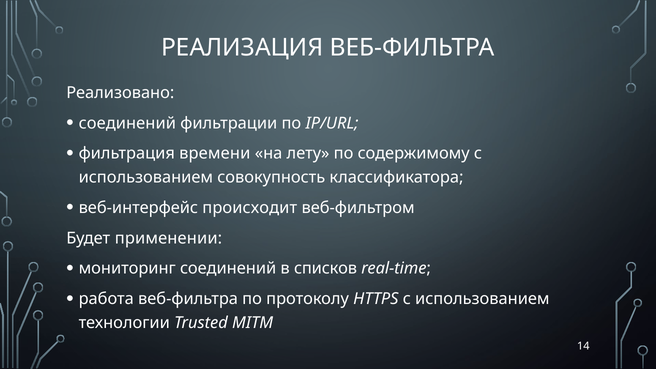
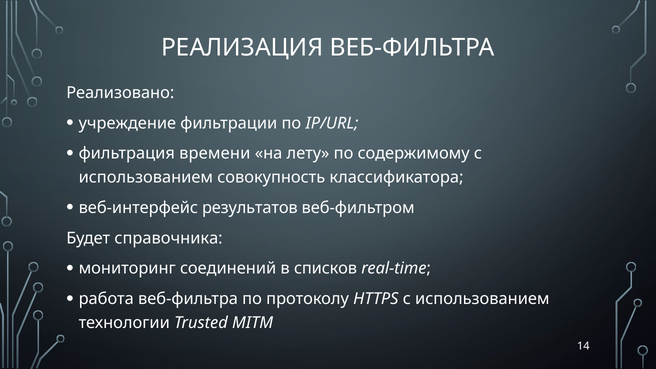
соединений at (127, 123): соединений -> учреждение
происходит: происходит -> результатов
применении: применении -> справочника
